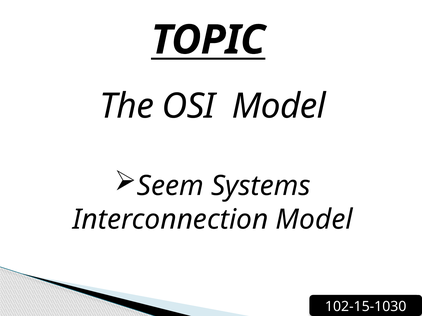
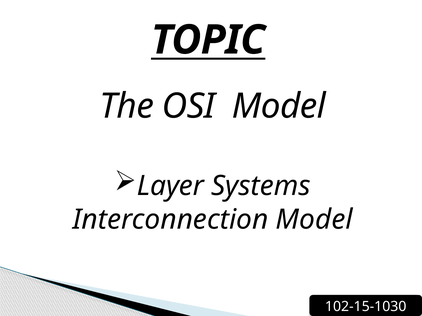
Seem: Seem -> Layer
